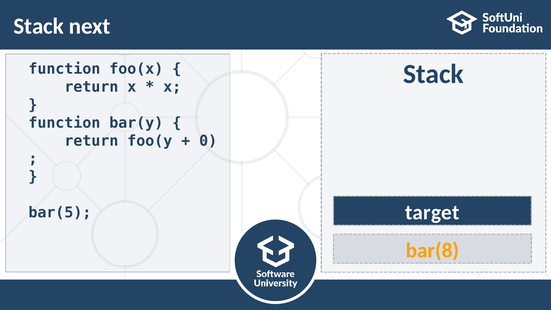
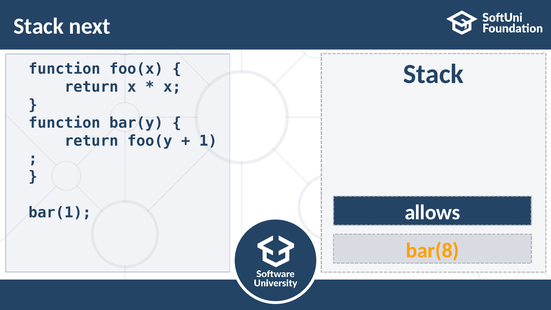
0: 0 -> 1
target: target -> allows
bar(5: bar(5 -> bar(1
